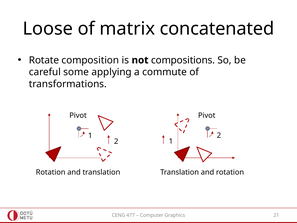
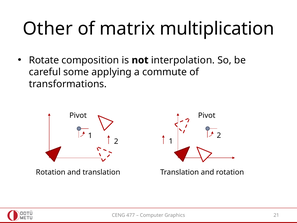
Loose: Loose -> Other
concatenated: concatenated -> multiplication
compositions: compositions -> interpolation
